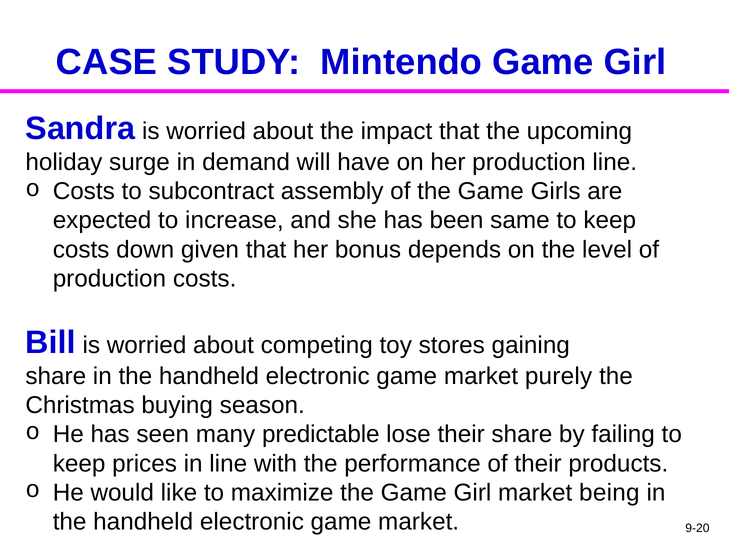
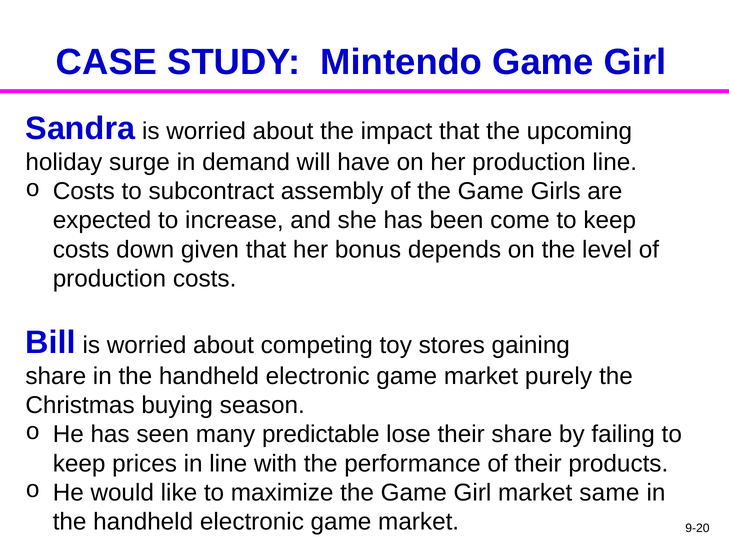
same: same -> come
being: being -> same
